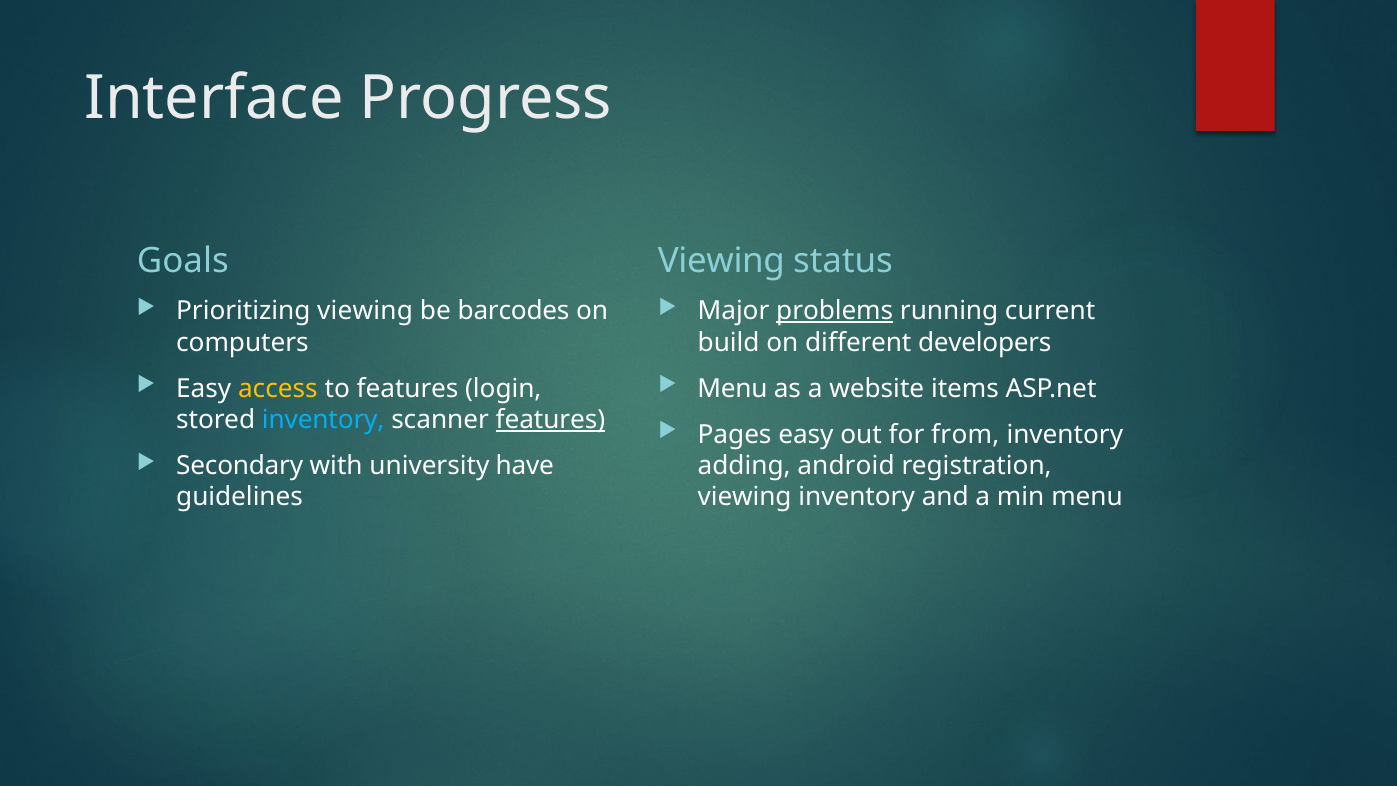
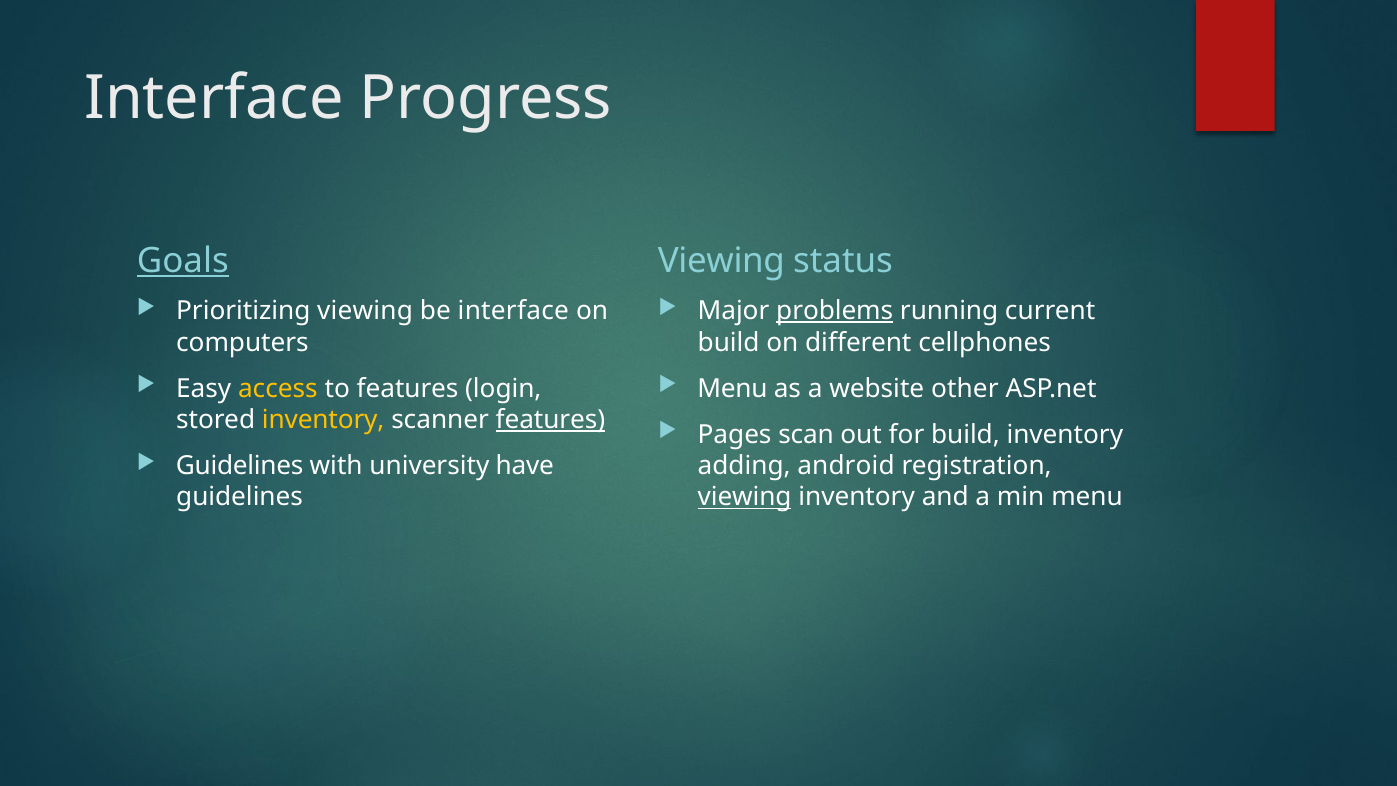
Goals underline: none -> present
be barcodes: barcodes -> interface
developers: developers -> cellphones
items: items -> other
inventory at (323, 420) colour: light blue -> yellow
Pages easy: easy -> scan
for from: from -> build
Secondary at (240, 466): Secondary -> Guidelines
viewing at (745, 497) underline: none -> present
